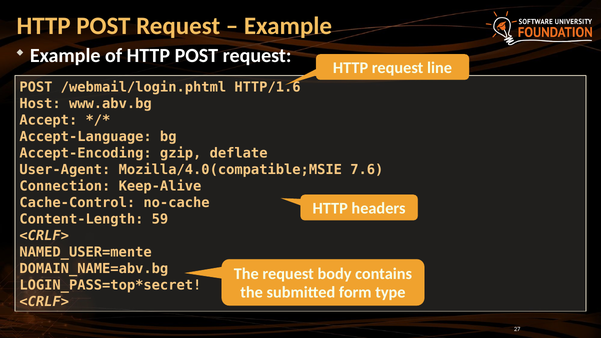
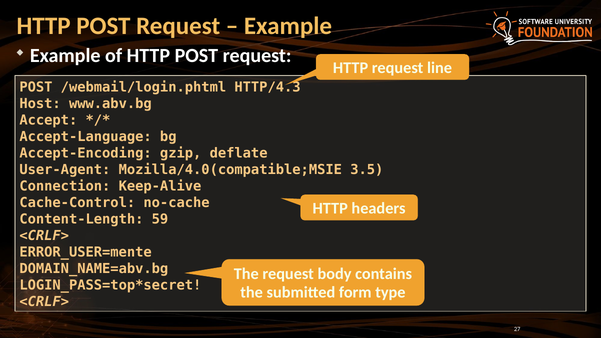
HTTP/1.6: HTTP/1.6 -> HTTP/4.3
7.6: 7.6 -> 3.5
NAMED_USER=mente: NAMED_USER=mente -> ERROR_USER=mente
